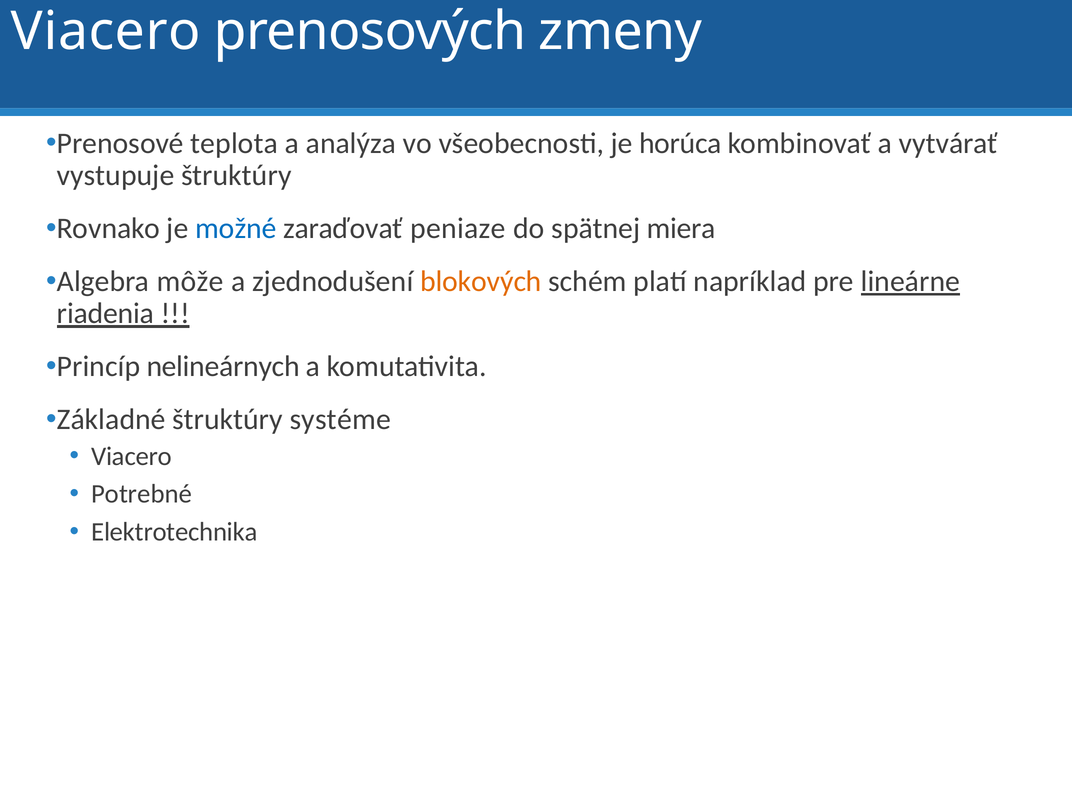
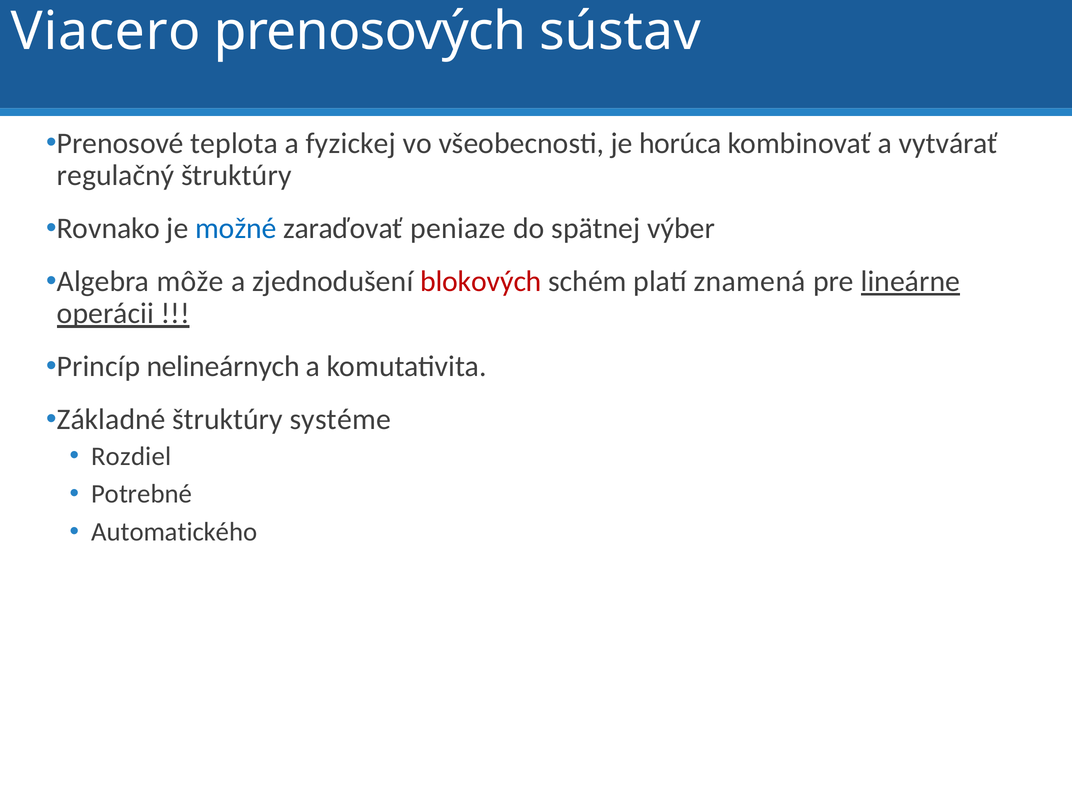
zmeny: zmeny -> sústav
analýza: analýza -> fyzickej
vystupuje: vystupuje -> regulačný
miera: miera -> výber
blokových colour: orange -> red
napríklad: napríklad -> znamená
riadenia: riadenia -> operácii
Viacero at (131, 456): Viacero -> Rozdiel
Elektrotechnika: Elektrotechnika -> Automatického
